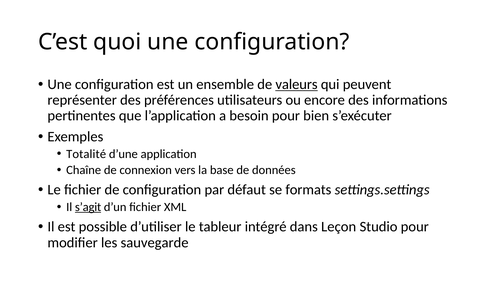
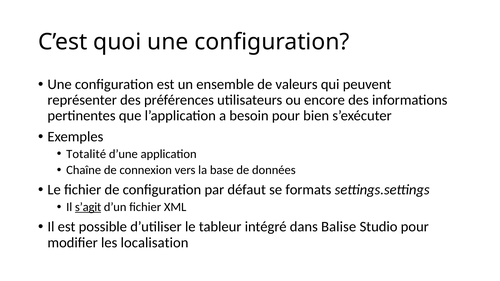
valeurs underline: present -> none
Leçon: Leçon -> Balise
sauvegarde: sauvegarde -> localisation
